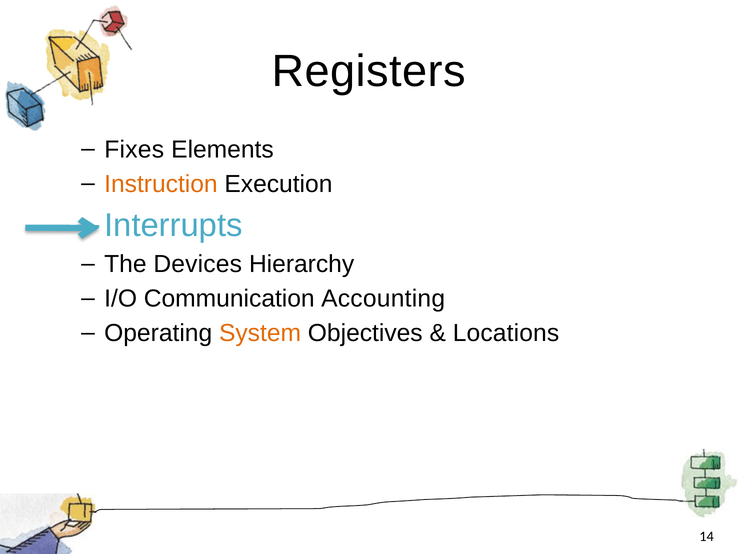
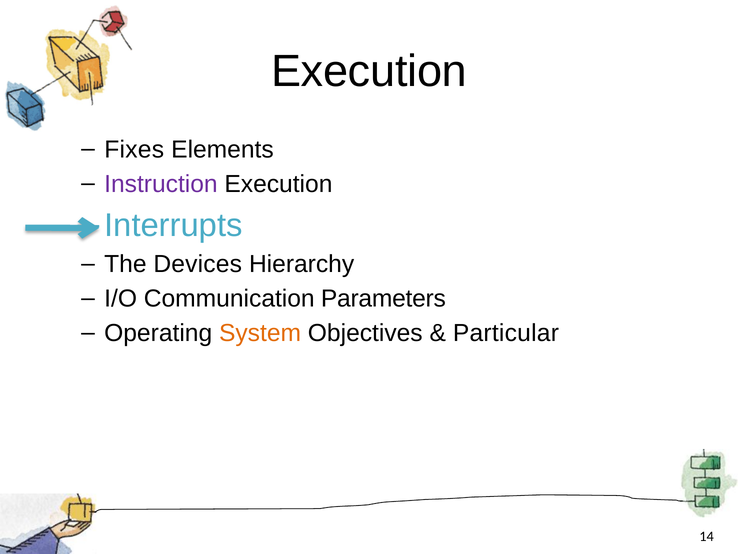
Registers at (369, 71): Registers -> Execution
Instruction colour: orange -> purple
Accounting: Accounting -> Parameters
Locations: Locations -> Particular
